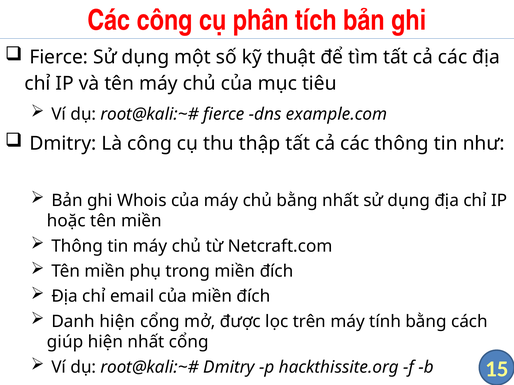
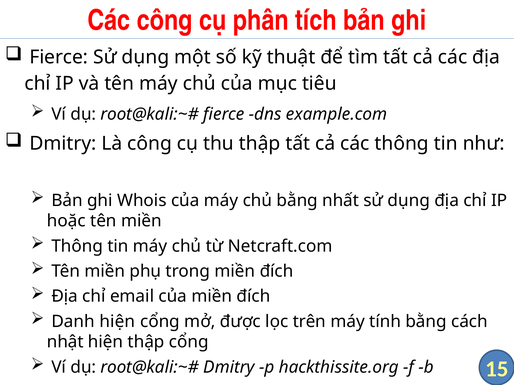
giúp: giúp -> nhật
hiện nhất: nhất -> thập
